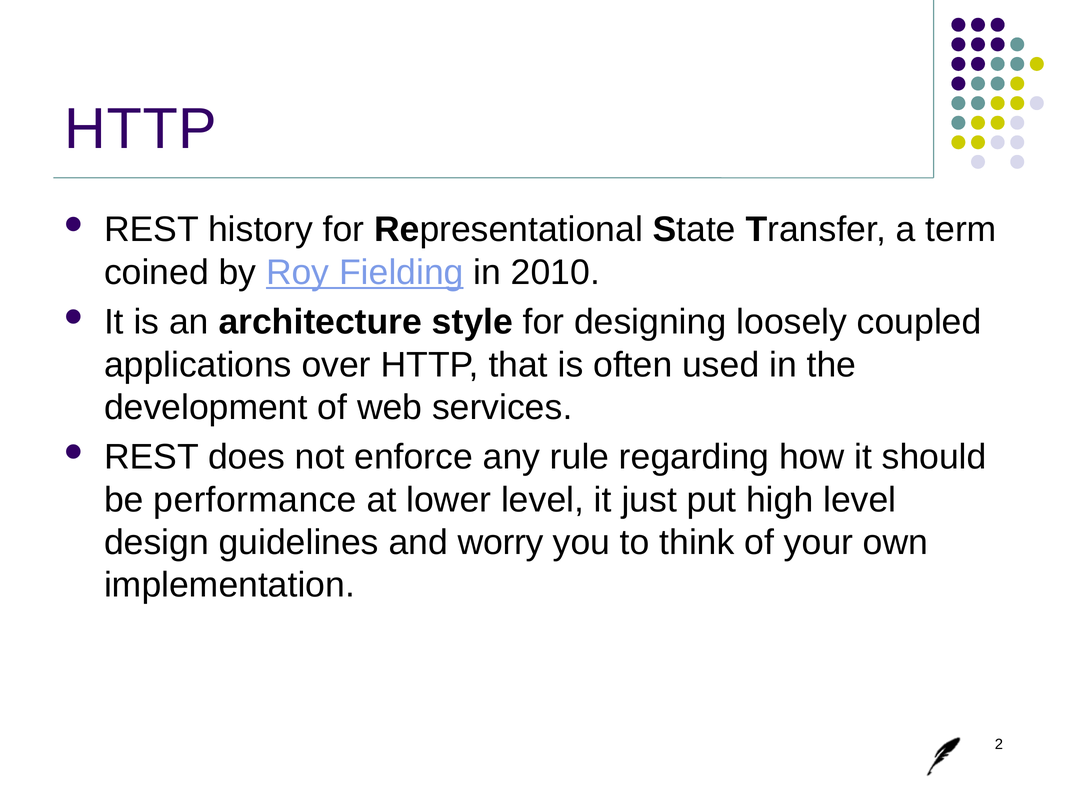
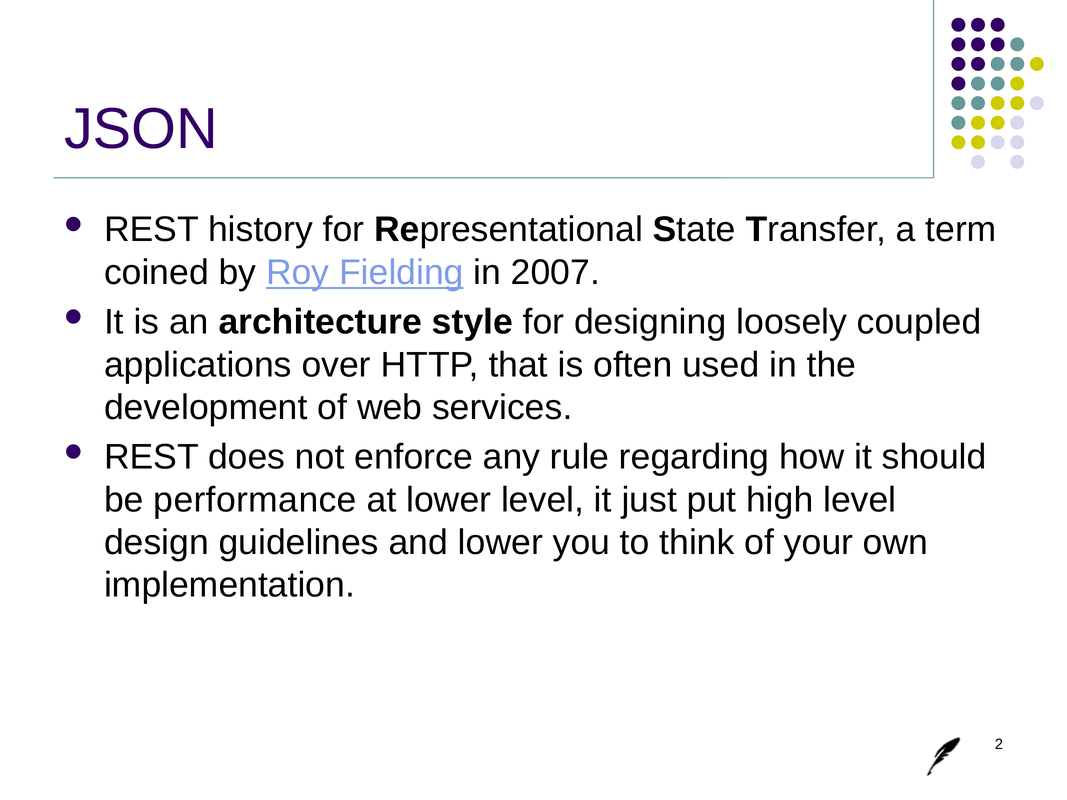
HTTP at (141, 129): HTTP -> JSON
2010: 2010 -> 2007
and worry: worry -> lower
